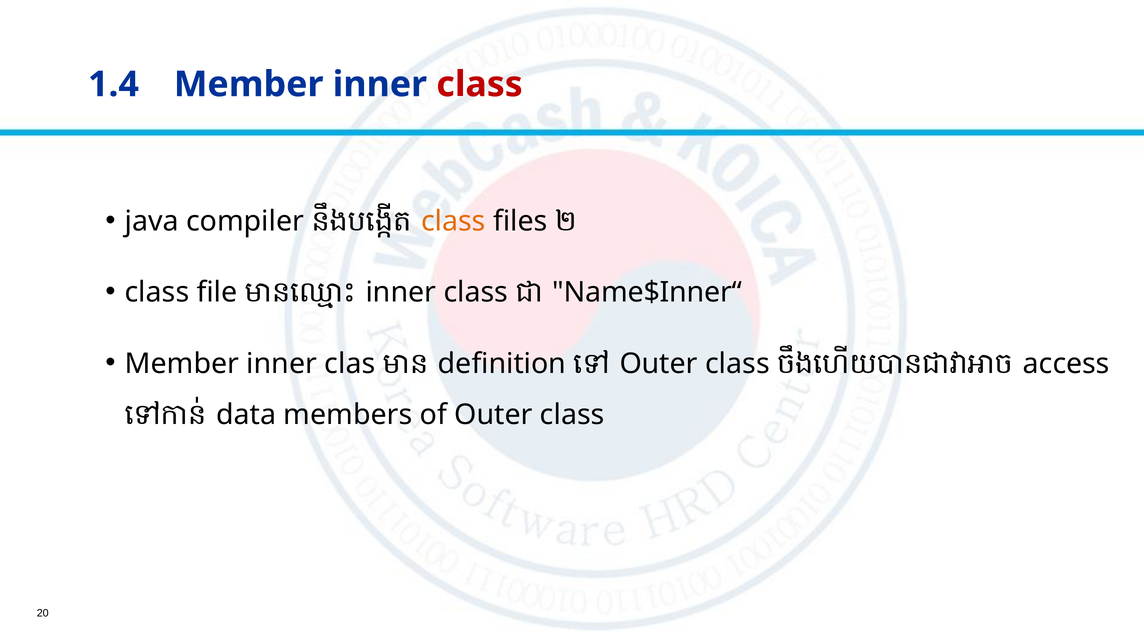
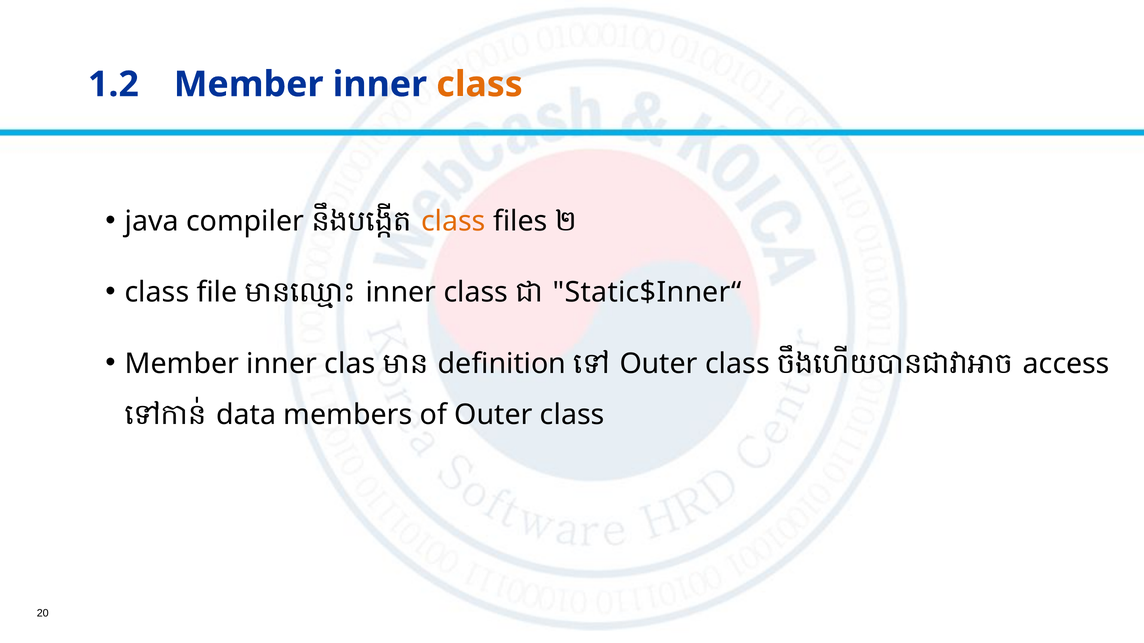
1.4: 1.4 -> 1.2
class at (480, 84) colour: red -> orange
Name$Inner“: Name$Inner“ -> Static$Inner“
